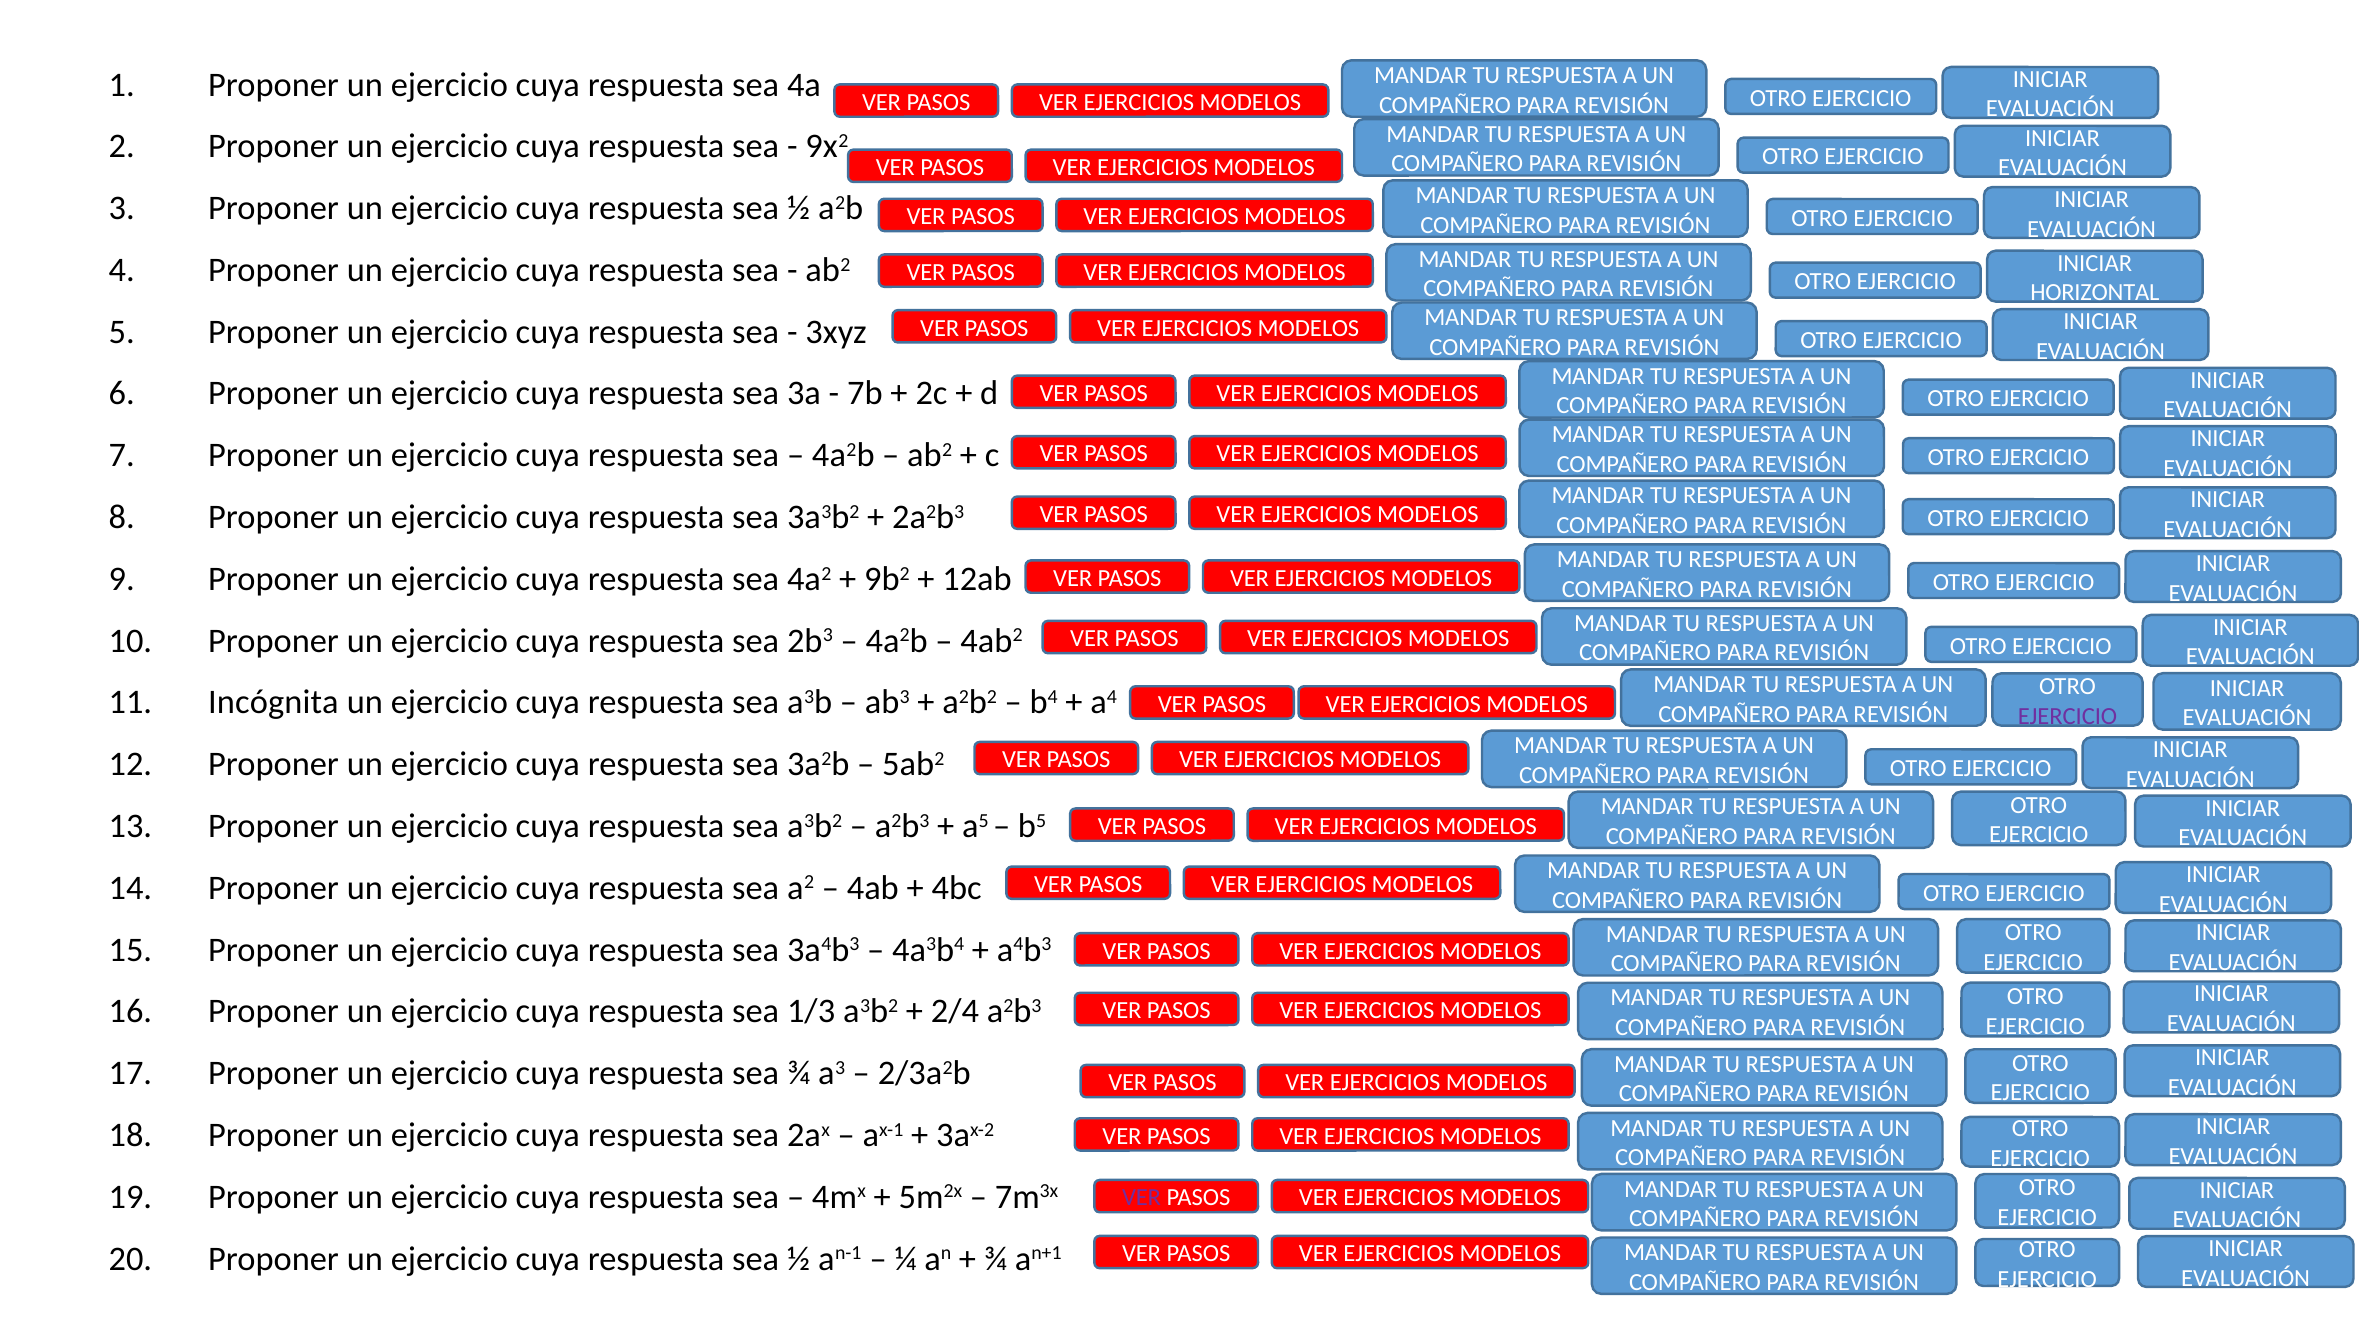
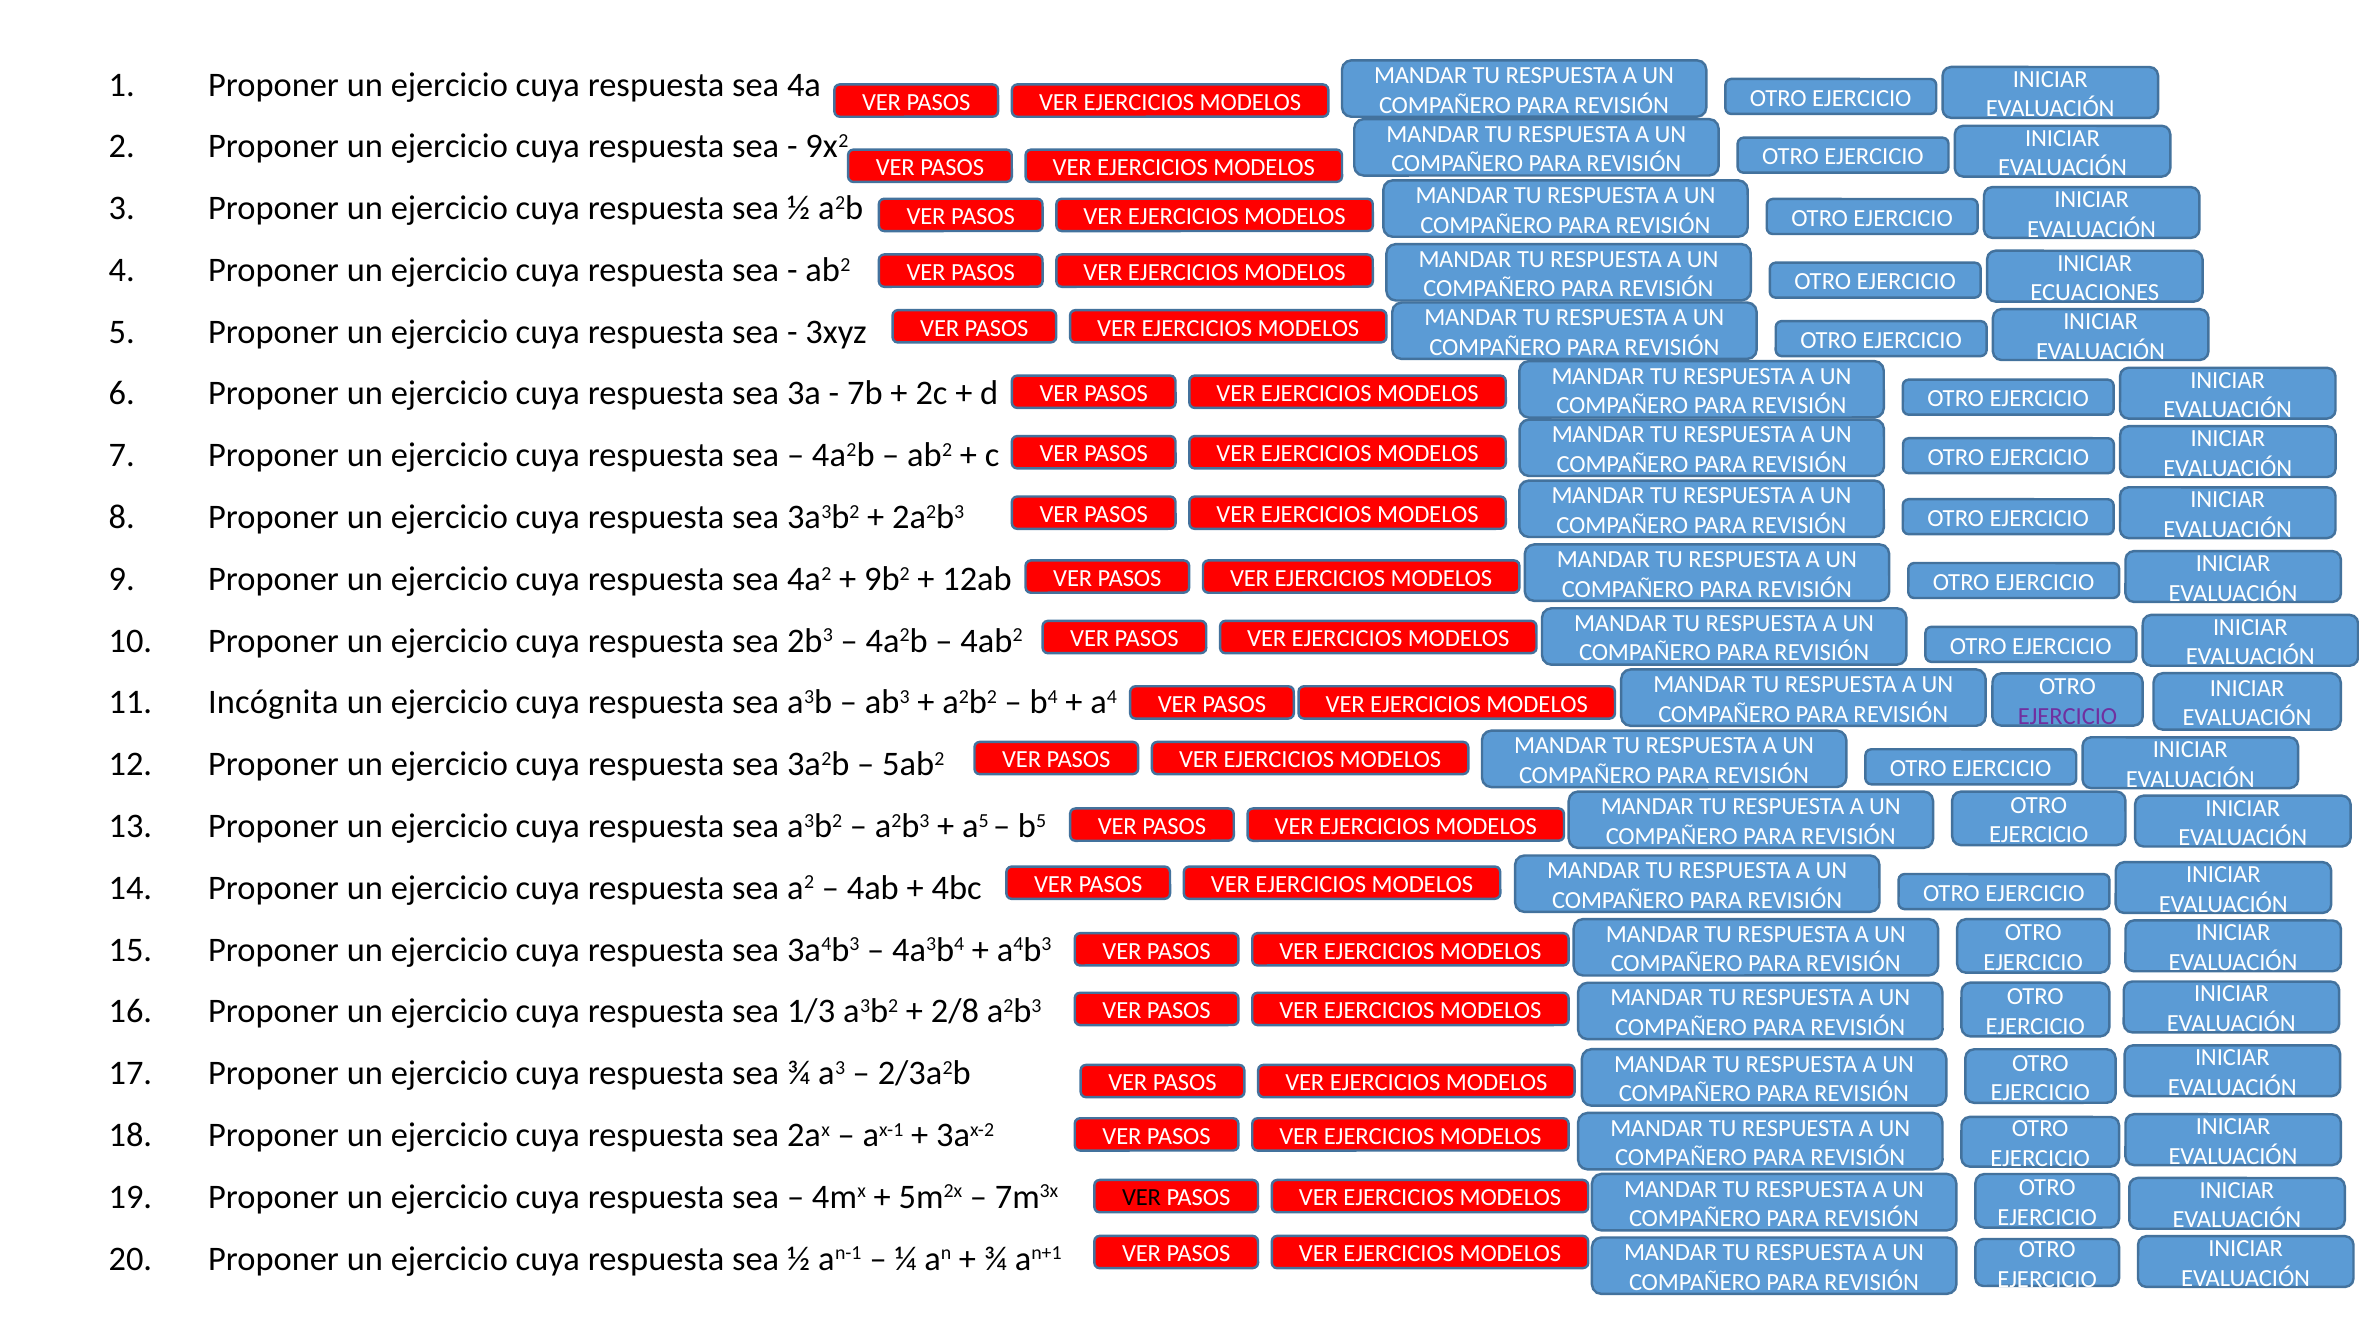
HORIZONTAL: HORIZONTAL -> ECUACIONES
2/4: 2/4 -> 2/8
VER at (1142, 1198) colour: purple -> black
